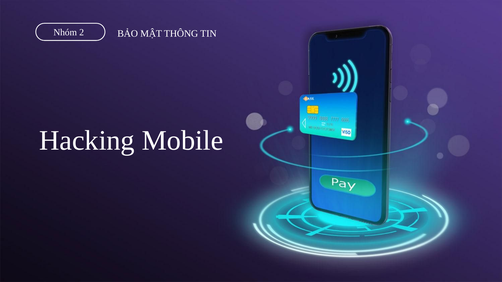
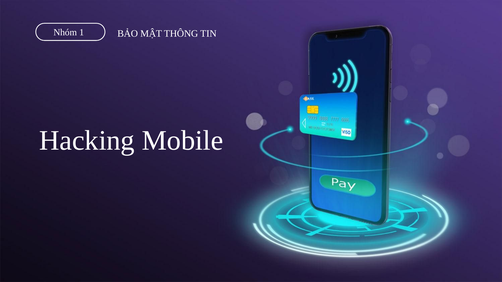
2: 2 -> 1
